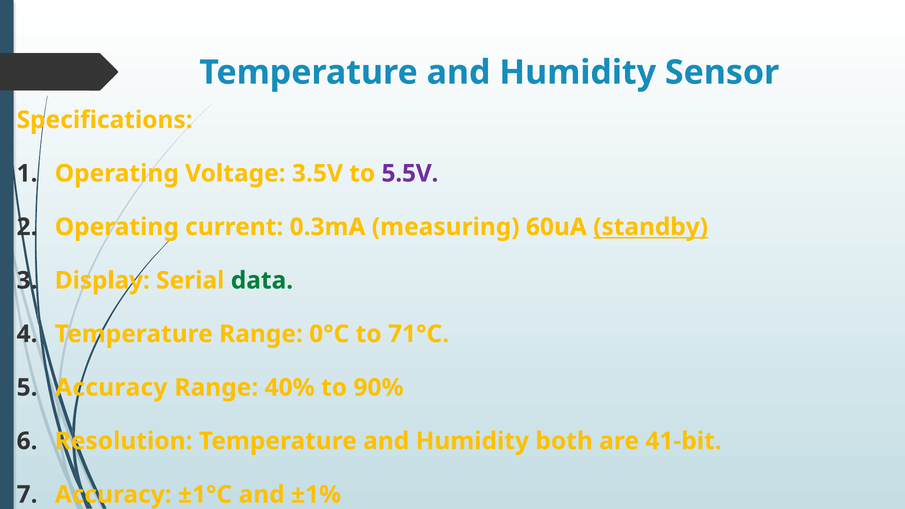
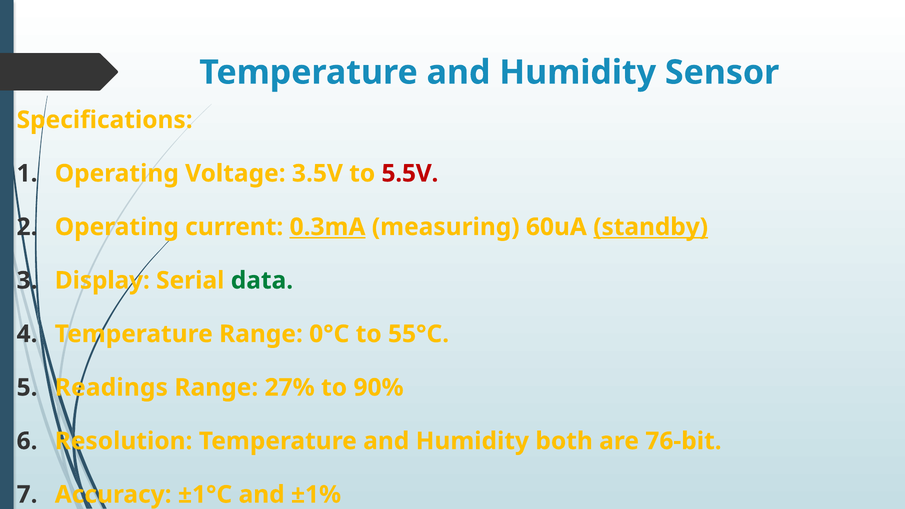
5.5V colour: purple -> red
0.3mA underline: none -> present
71°C: 71°C -> 55°C
Accuracy at (111, 388): Accuracy -> Readings
40%: 40% -> 27%
41-bit: 41-bit -> 76-bit
